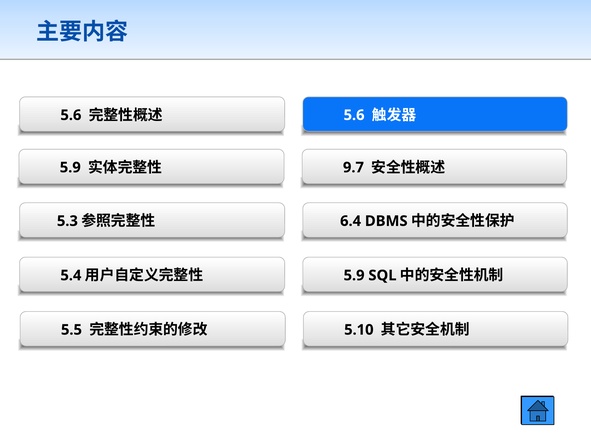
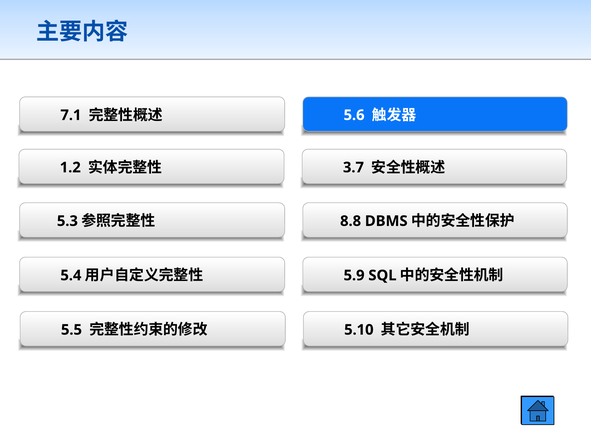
5.6 at (71, 115): 5.6 -> 7.1
5.9 at (70, 168): 5.9 -> 1.2
9.7: 9.7 -> 3.7
6.4: 6.4 -> 8.8
